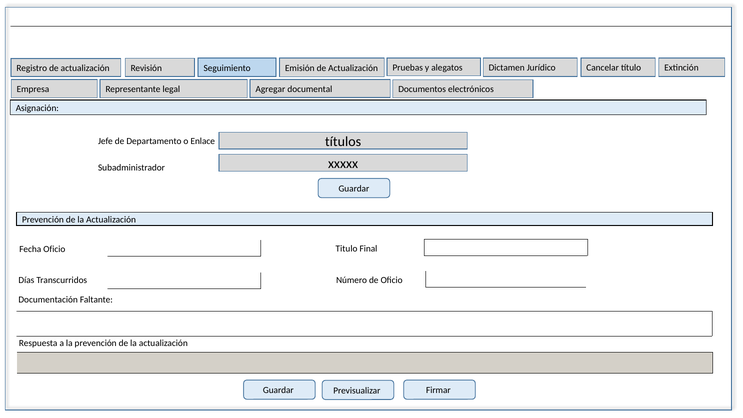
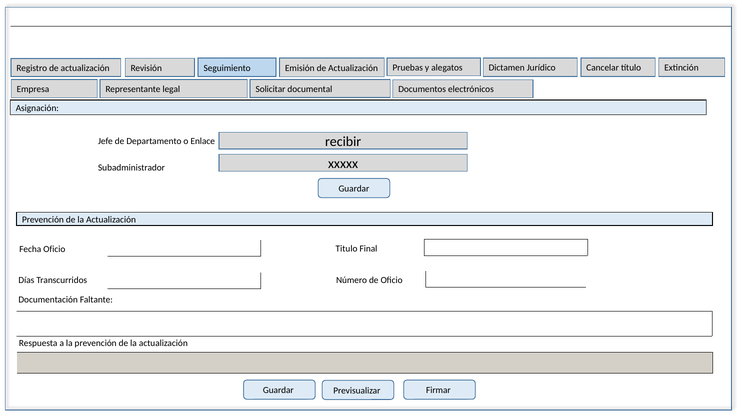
Agregar: Agregar -> Solicitar
títulos: títulos -> recibir
